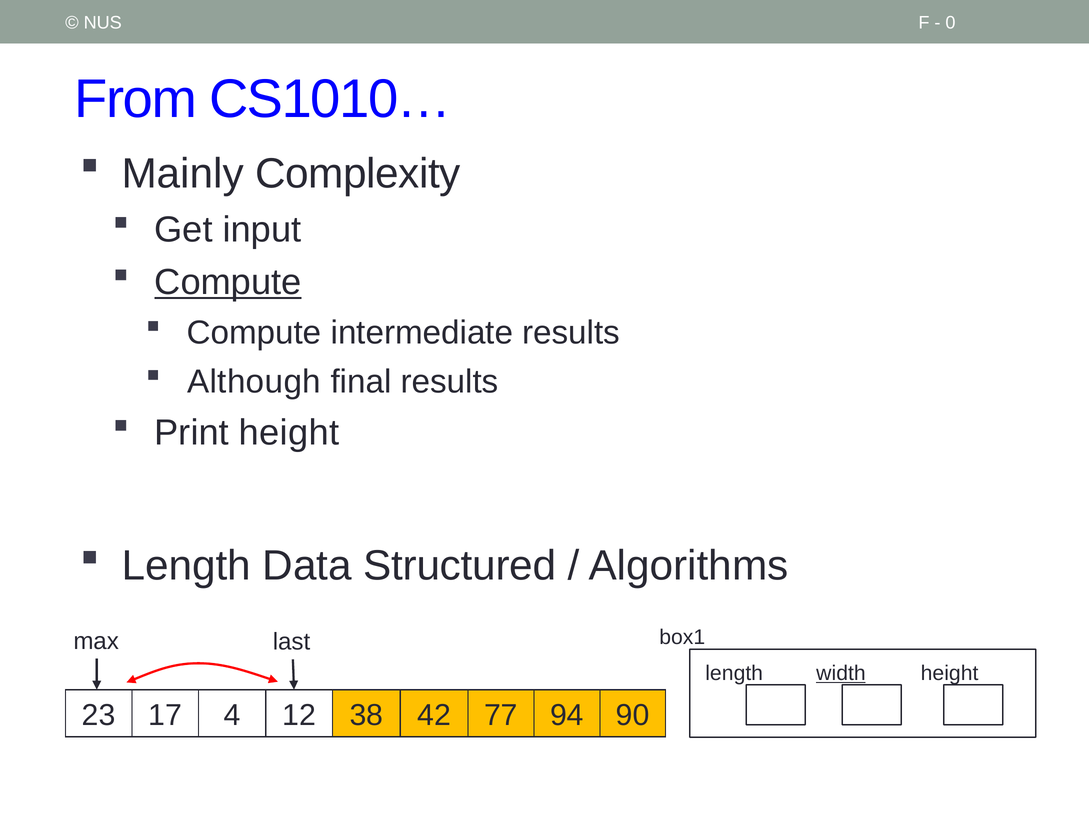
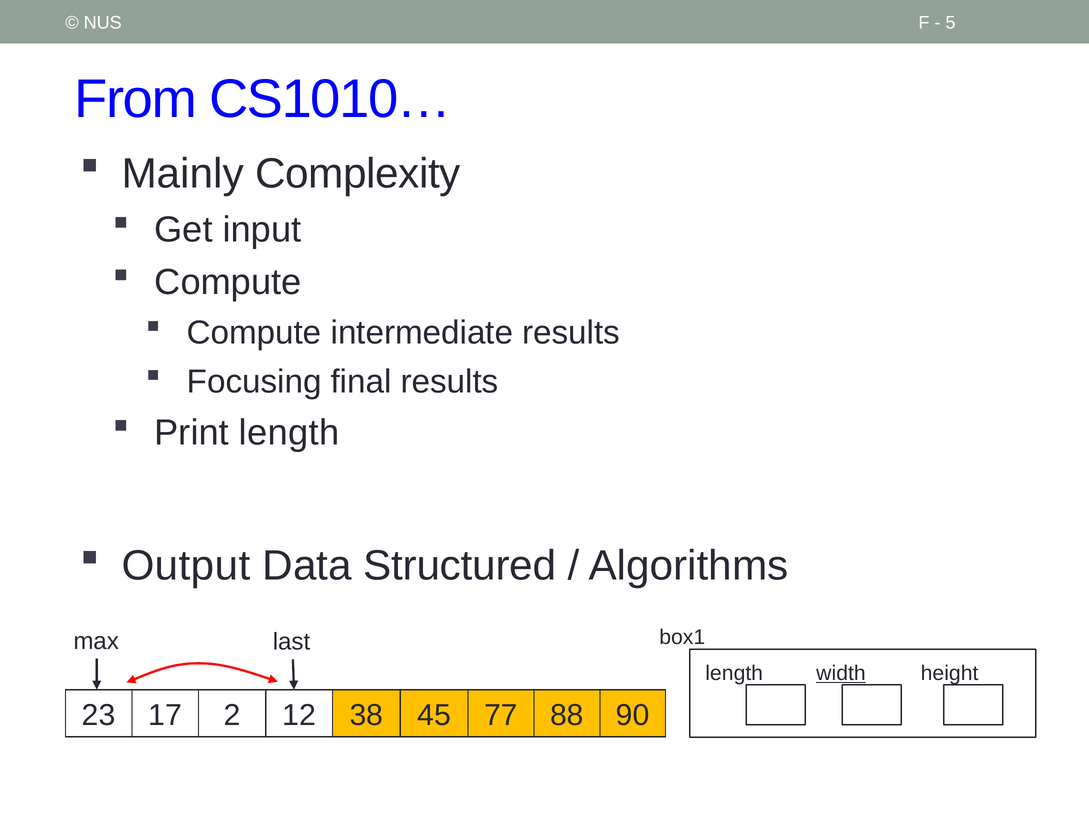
0: 0 -> 5
Compute at (228, 282) underline: present -> none
Although: Although -> Focusing
Print height: height -> length
Length at (186, 566): Length -> Output
4: 4 -> 2
42: 42 -> 45
94: 94 -> 88
